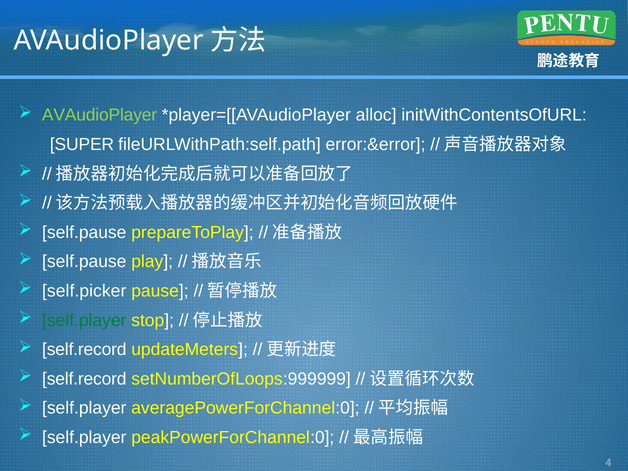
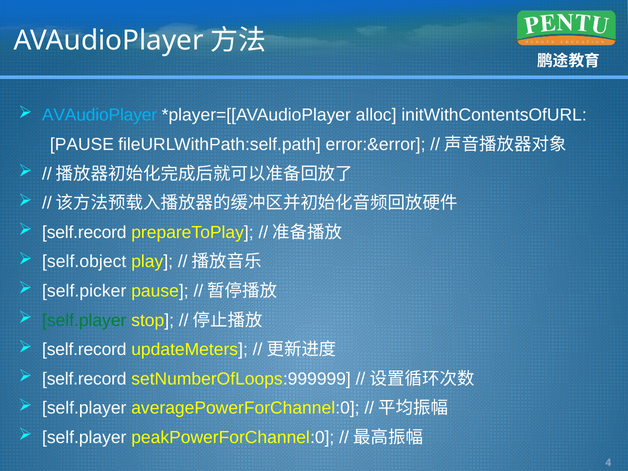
AVAudioPlayer at (100, 115) colour: light green -> light blue
SUPER at (82, 144): SUPER -> PAUSE
self.pause at (84, 232): self.pause -> self.record
self.pause at (84, 262): self.pause -> self.object
